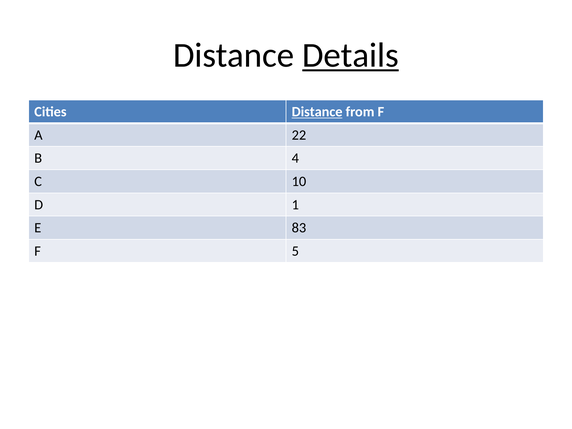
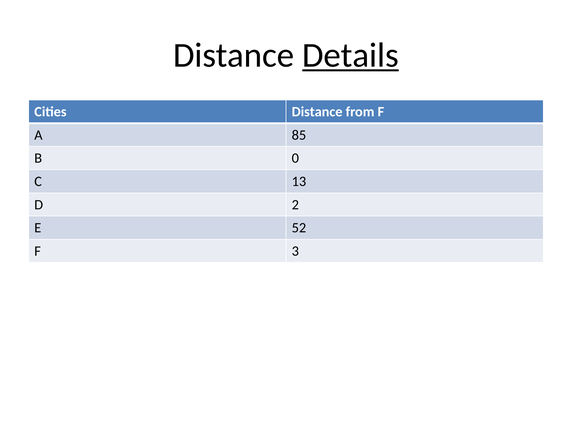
Distance at (317, 112) underline: present -> none
22: 22 -> 85
4: 4 -> 0
10: 10 -> 13
1: 1 -> 2
83: 83 -> 52
5: 5 -> 3
